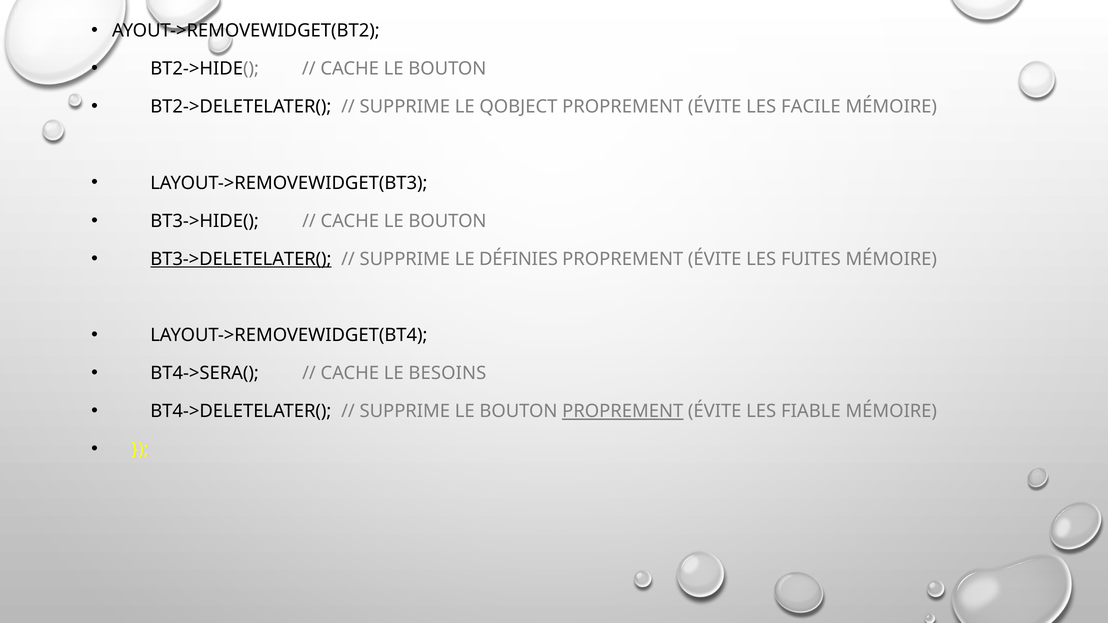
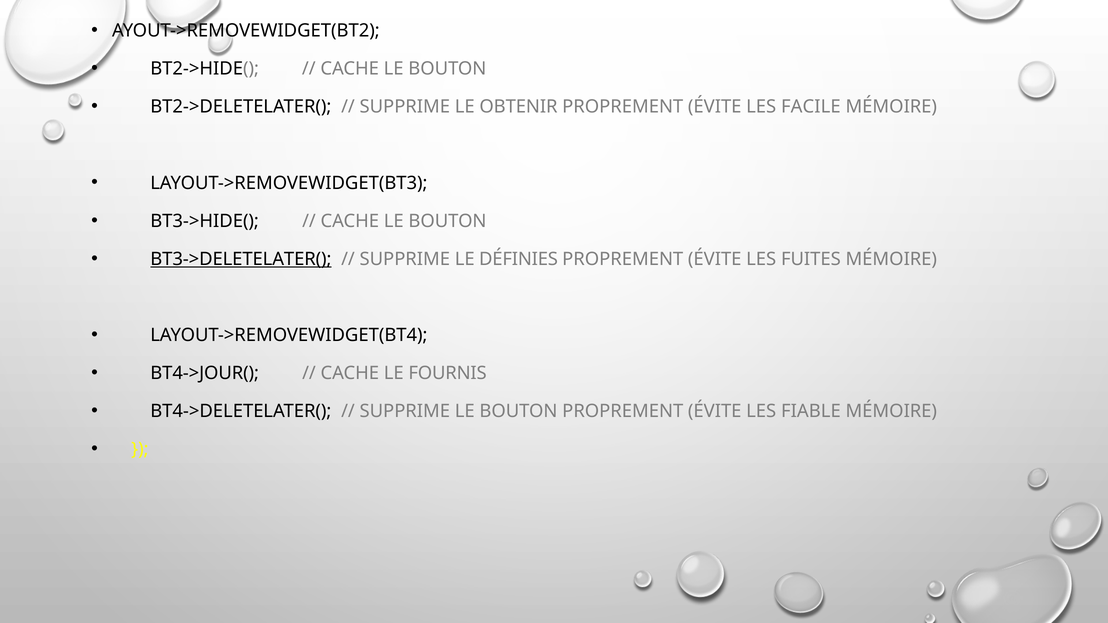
QOBJECT: QOBJECT -> OBTENIR
BT4->SERA(: BT4->SERA( -> BT4->JOUR(
BESOINS: BESOINS -> FOURNIS
PROPREMENT at (623, 412) underline: present -> none
